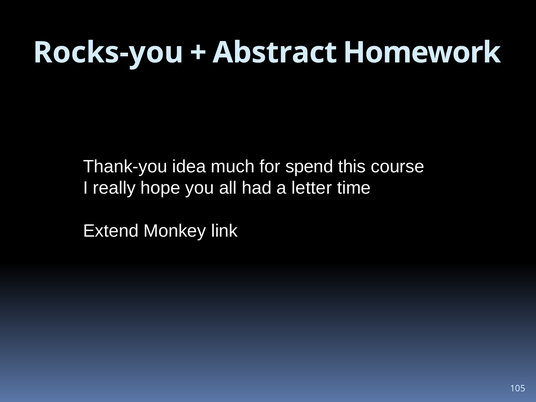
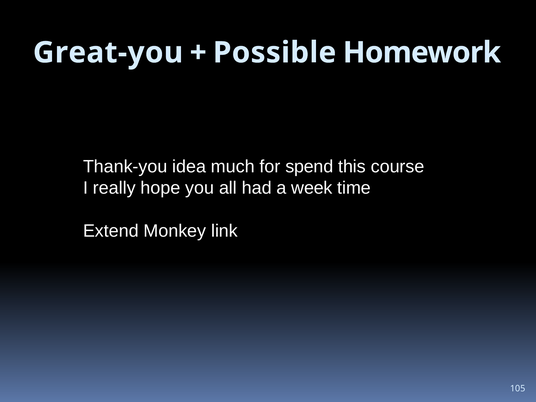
Rocks-you: Rocks-you -> Great-you
Abstract: Abstract -> Possible
letter: letter -> week
